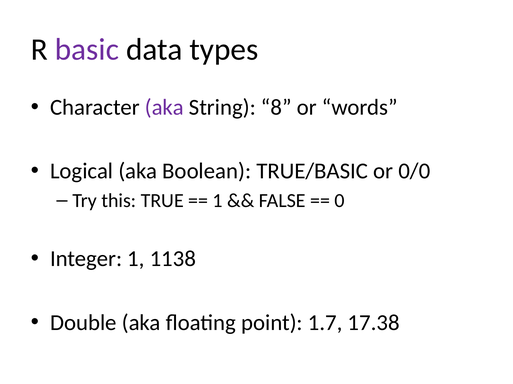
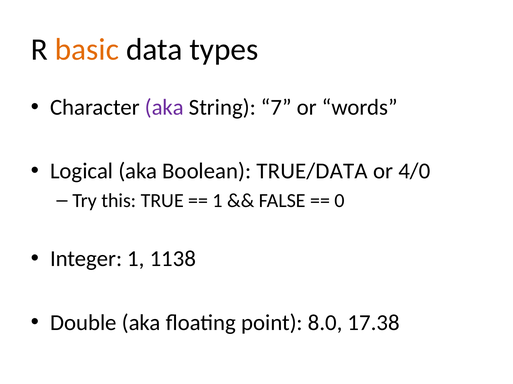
basic colour: purple -> orange
8: 8 -> 7
TRUE/BASIC: TRUE/BASIC -> TRUE/DATA
0/0: 0/0 -> 4/0
1.7: 1.7 -> 8.0
